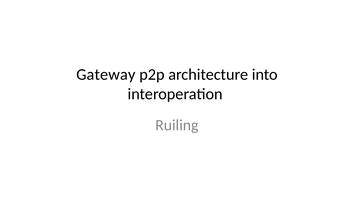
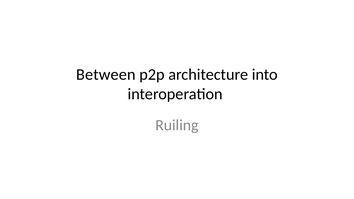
Gateway: Gateway -> Between
